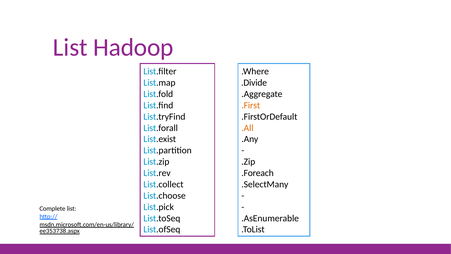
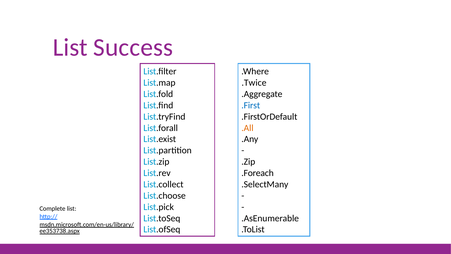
Hadoop: Hadoop -> Success
.Divide: .Divide -> .Twice
.First colour: orange -> blue
